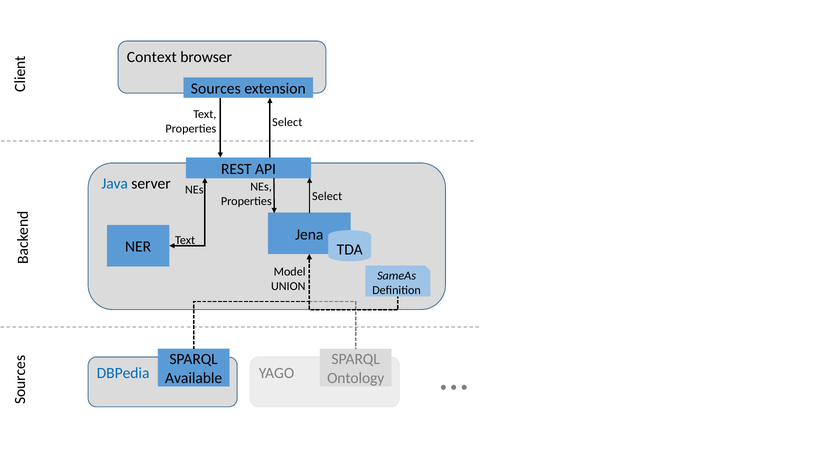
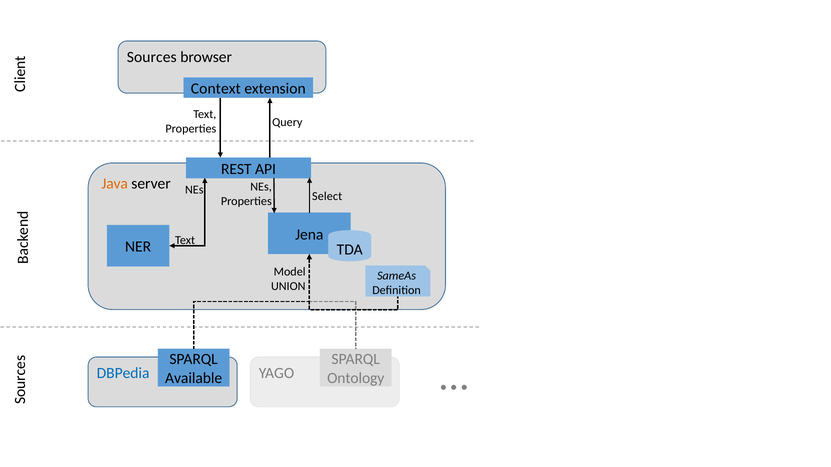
Context: Context -> Sources
Sources: Sources -> Context
Select at (287, 122): Select -> Query
Java colour: blue -> orange
